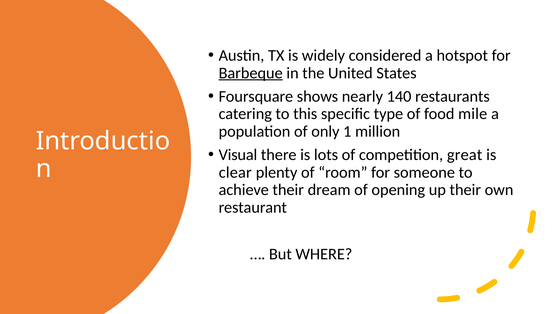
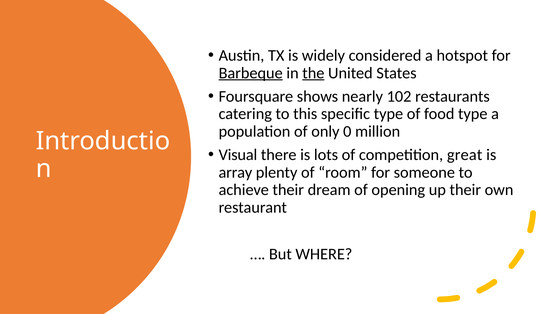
the underline: none -> present
140: 140 -> 102
food mile: mile -> type
1: 1 -> 0
clear: clear -> array
